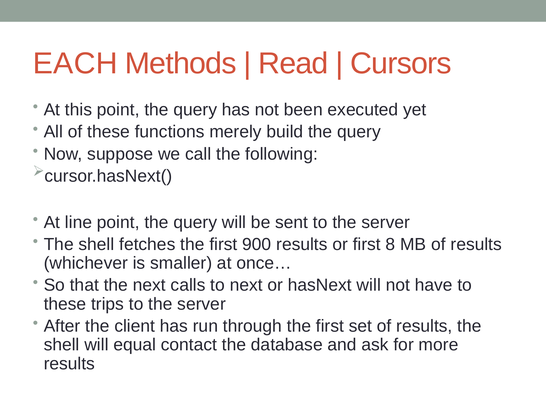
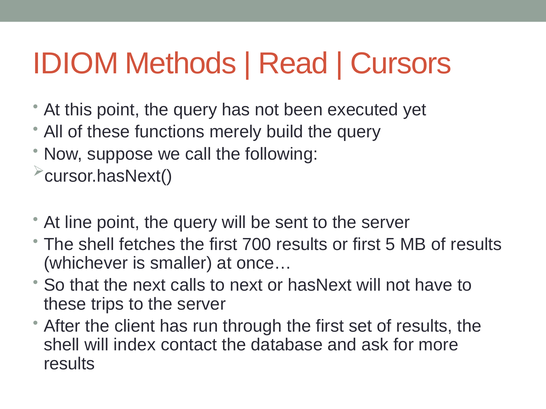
EACH: EACH -> IDIOM
900: 900 -> 700
8: 8 -> 5
equal: equal -> index
